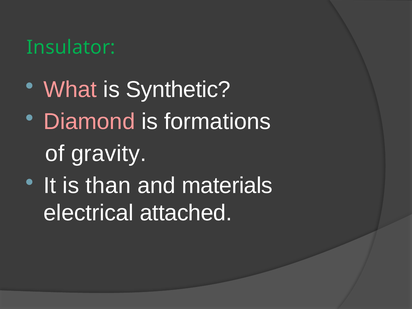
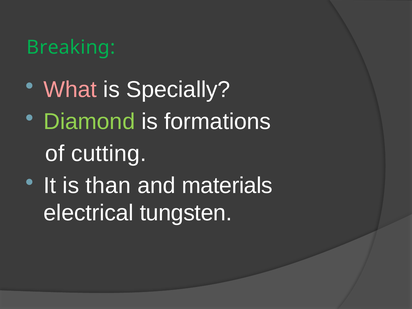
Insulator: Insulator -> Breaking
Synthetic: Synthetic -> Specially
Diamond colour: pink -> light green
gravity: gravity -> cutting
attached: attached -> tungsten
